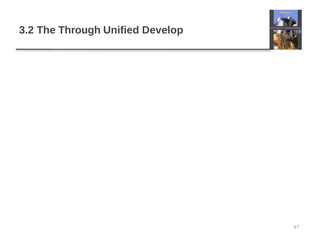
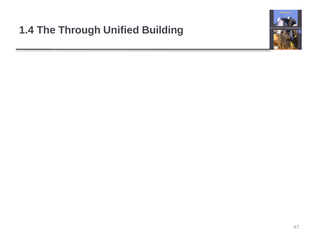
3.2: 3.2 -> 1.4
Develop: Develop -> Building
